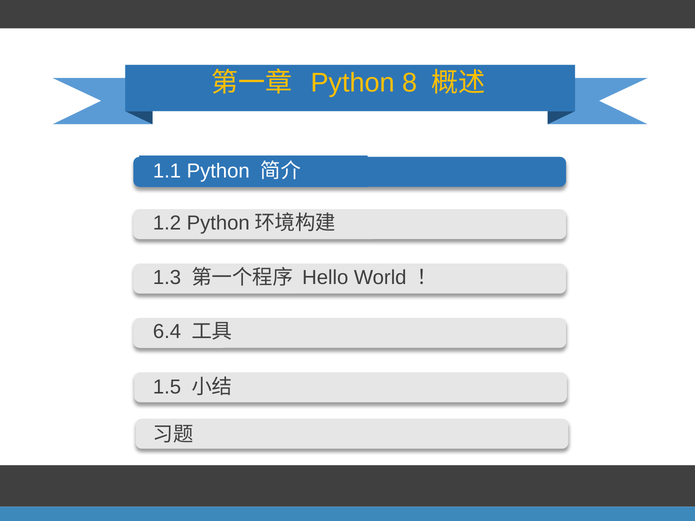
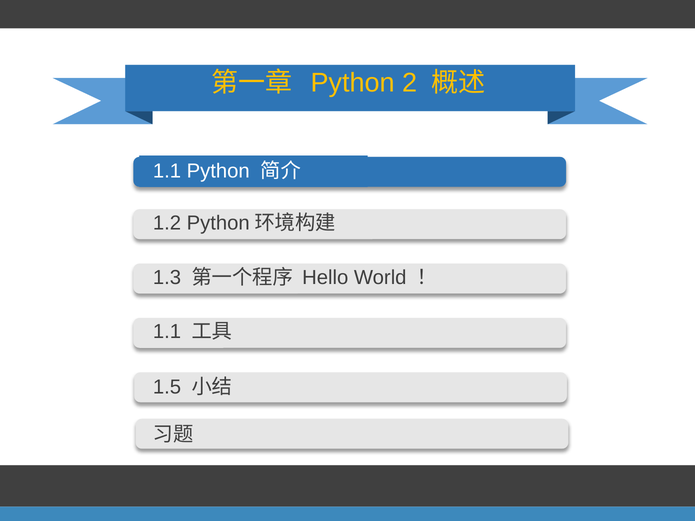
8: 8 -> 2
6.4 at (167, 332): 6.4 -> 1.1
